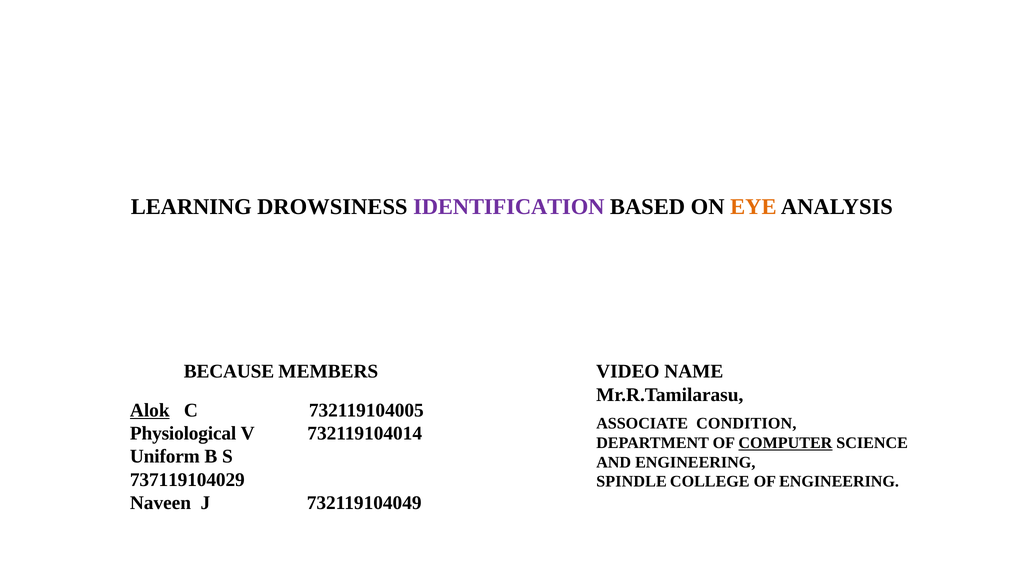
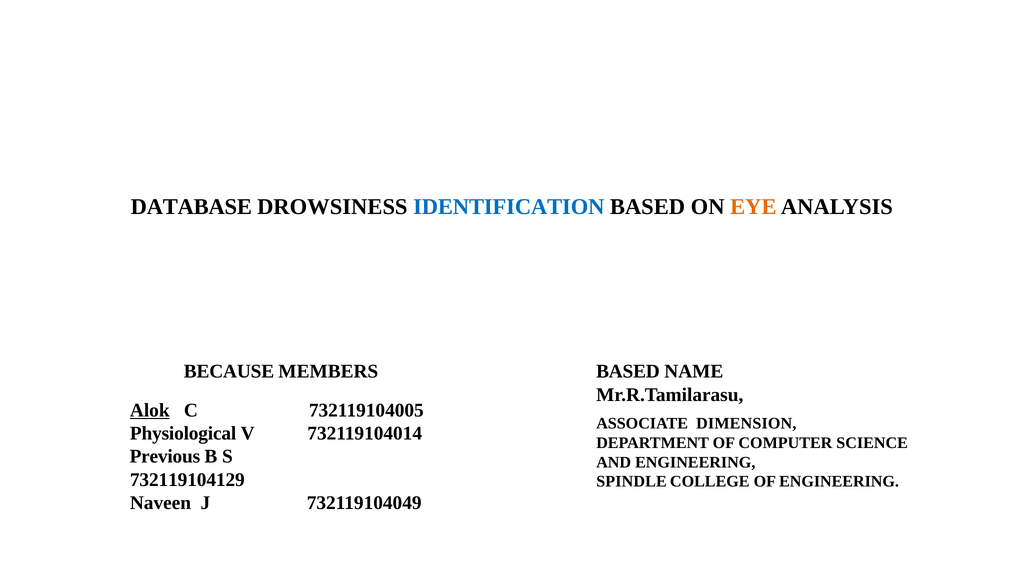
LEARNING: LEARNING -> DATABASE
IDENTIFICATION colour: purple -> blue
VIDEO at (628, 372): VIDEO -> BASED
CONDITION: CONDITION -> DIMENSION
COMPUTER underline: present -> none
Uniform: Uniform -> Previous
737119104029: 737119104029 -> 732119104129
